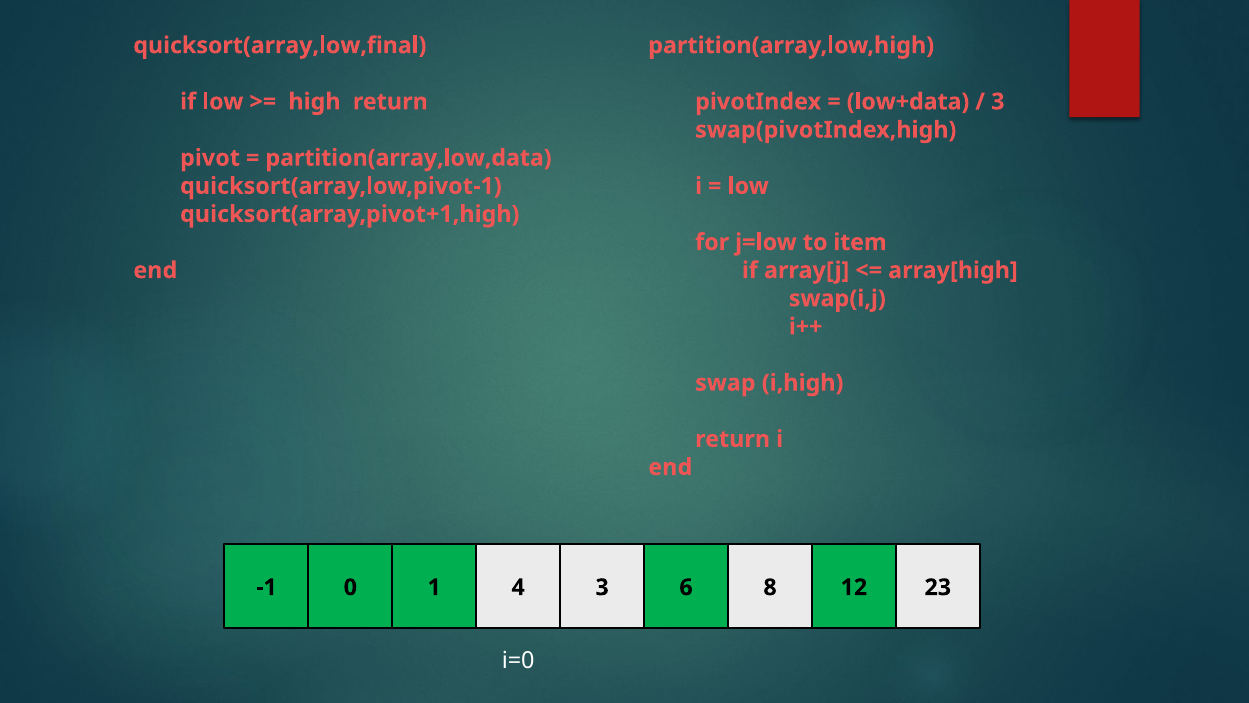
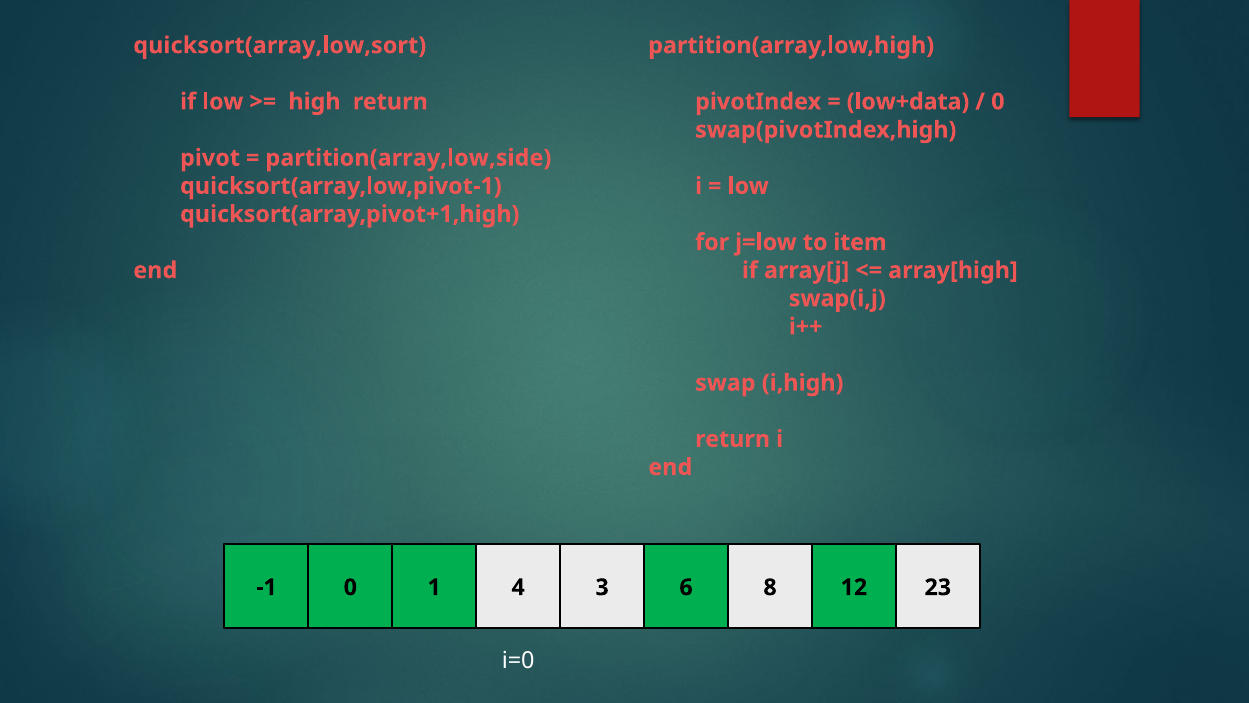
quicksort(array,low,final: quicksort(array,low,final -> quicksort(array,low,sort
3 at (998, 102): 3 -> 0
partition(array,low,data: partition(array,low,data -> partition(array,low,side
